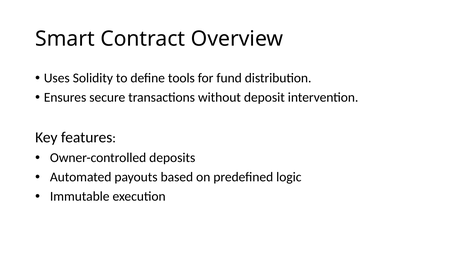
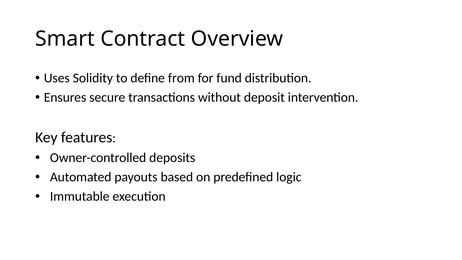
tools: tools -> from
